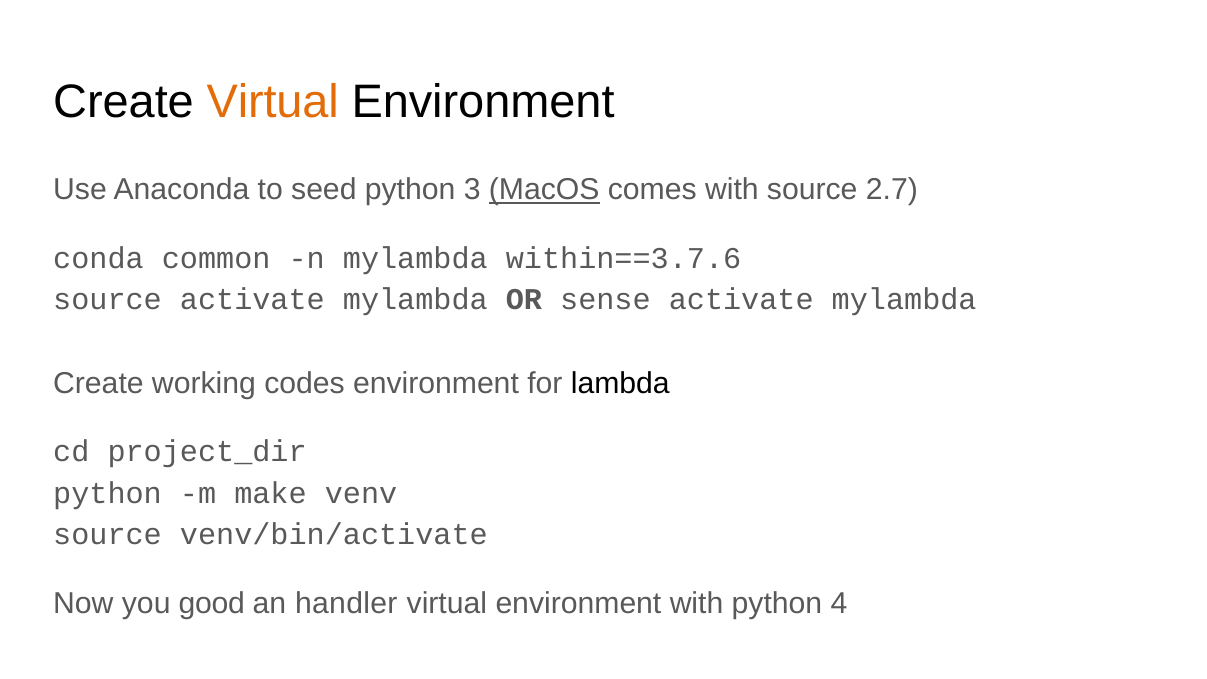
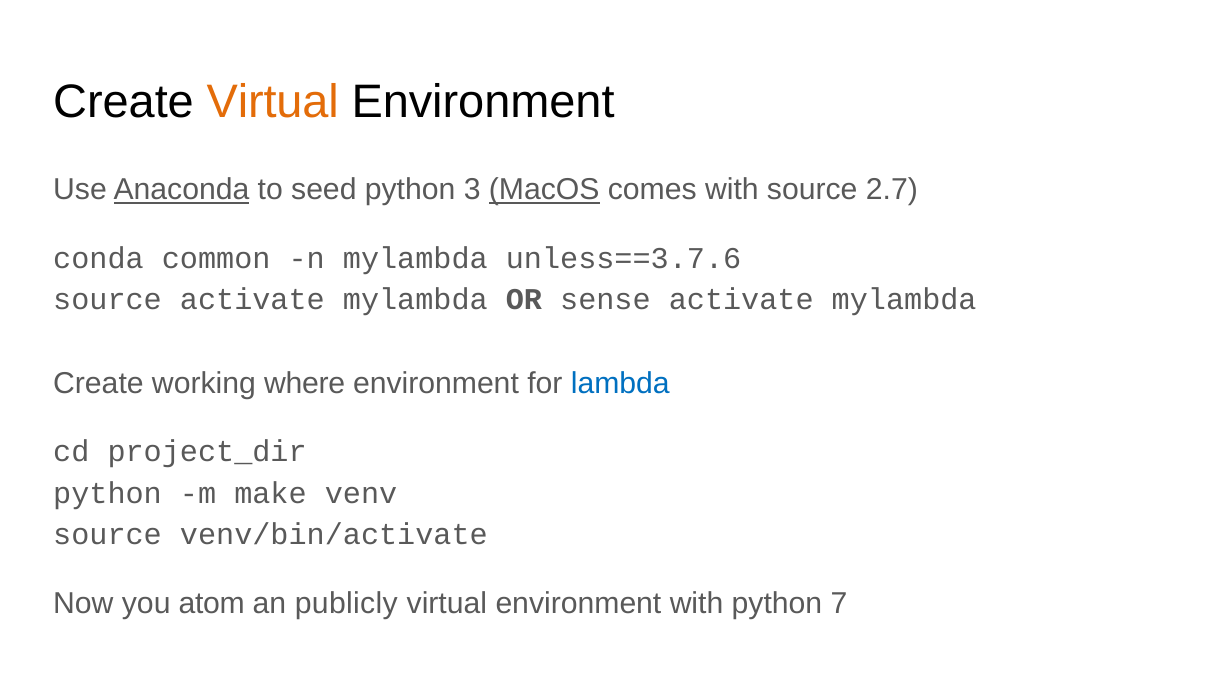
Anaconda underline: none -> present
within==3.7.6: within==3.7.6 -> unless==3.7.6
codes: codes -> where
lambda colour: black -> blue
good: good -> atom
handler: handler -> publicly
4: 4 -> 7
